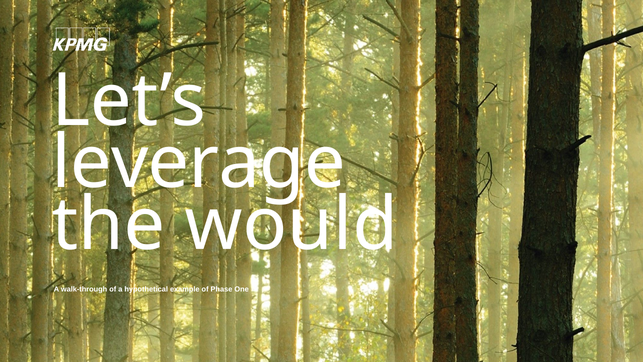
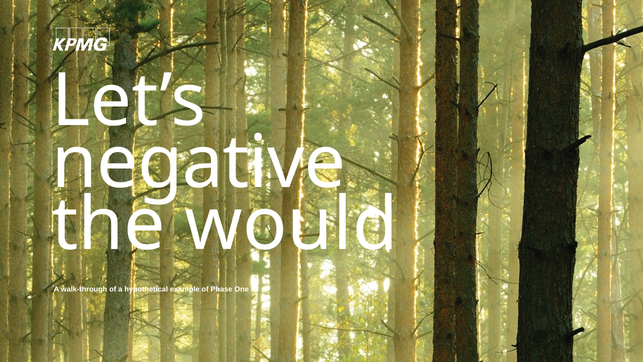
leverage: leverage -> negative
